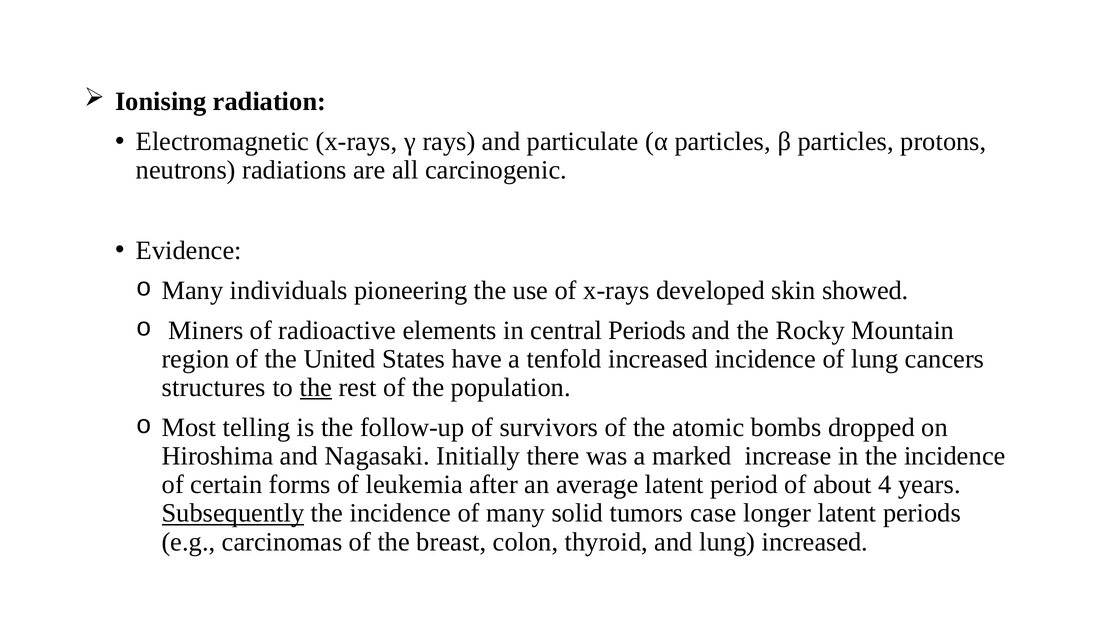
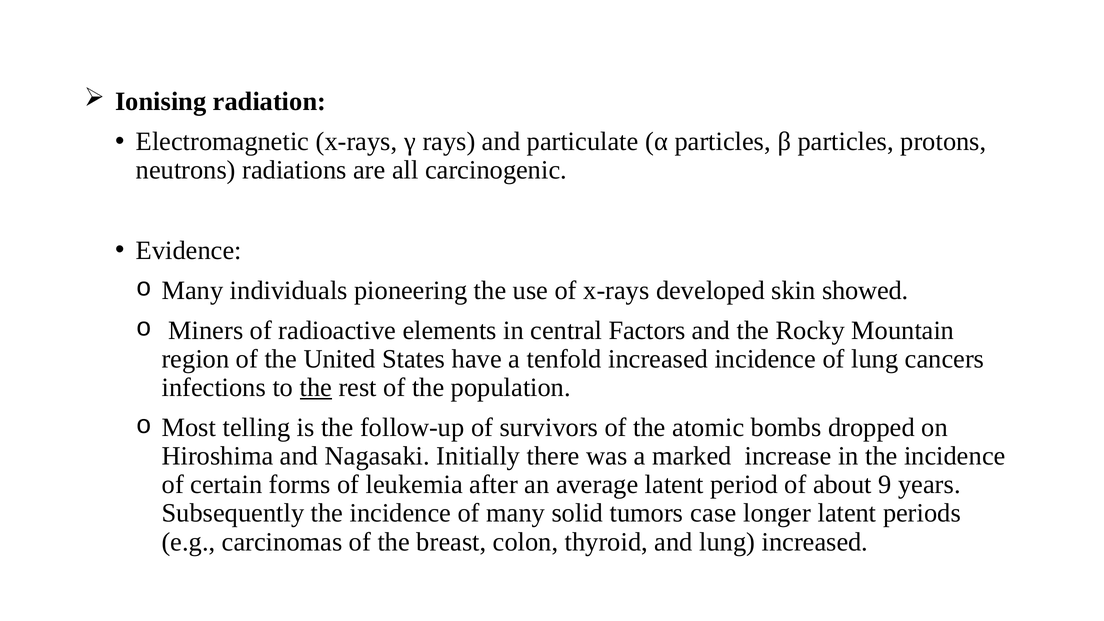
central Periods: Periods -> Factors
structures: structures -> infections
4: 4 -> 9
Subsequently underline: present -> none
